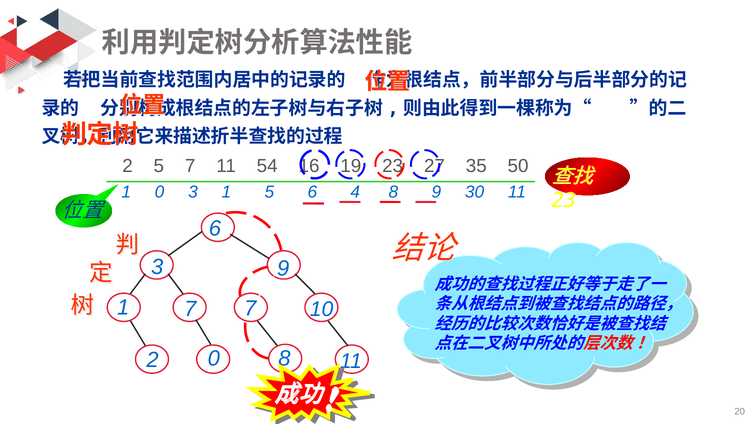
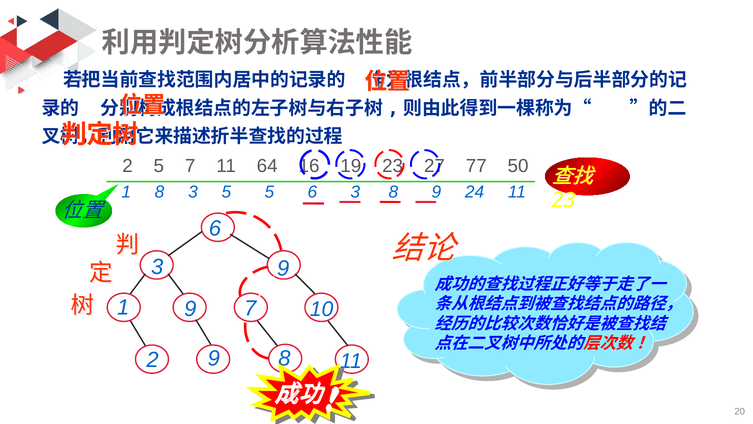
54: 54 -> 64
35: 35 -> 77
0 at (160, 192): 0 -> 8
1 at (226, 192): 1 -> 5
5 6 4: 4 -> 3
30: 30 -> 24
1 7: 7 -> 9
2 0: 0 -> 9
